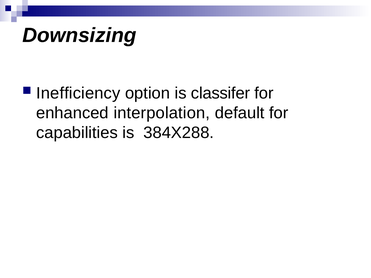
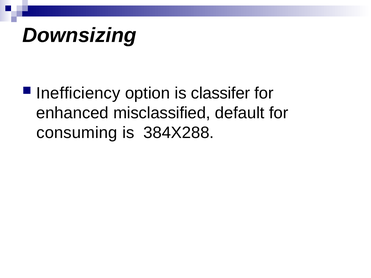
interpolation: interpolation -> misclassified
capabilities: capabilities -> consuming
